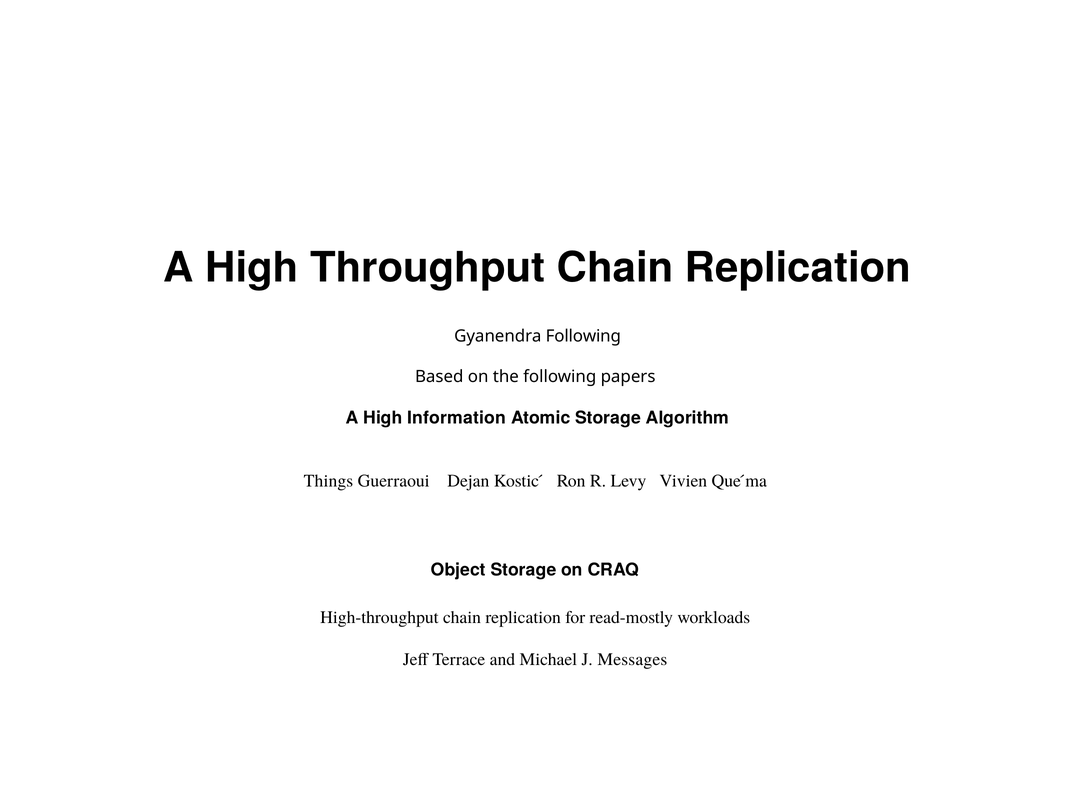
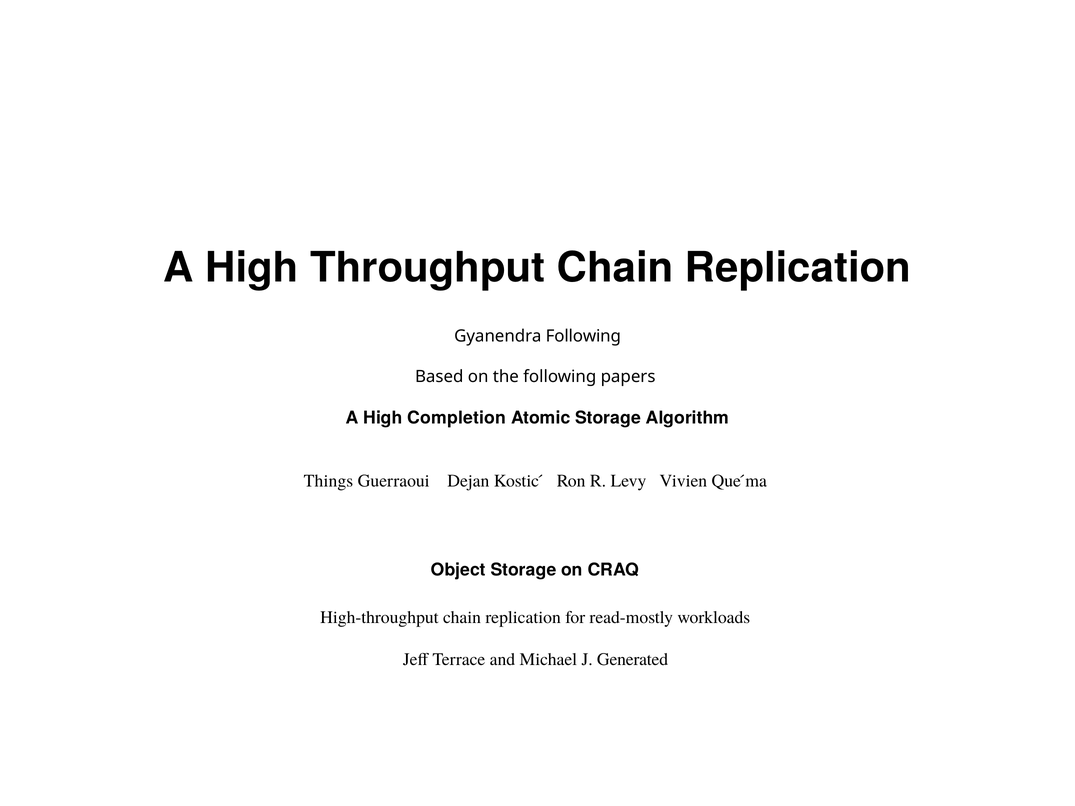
Information: Information -> Completion
Messages: Messages -> Generated
